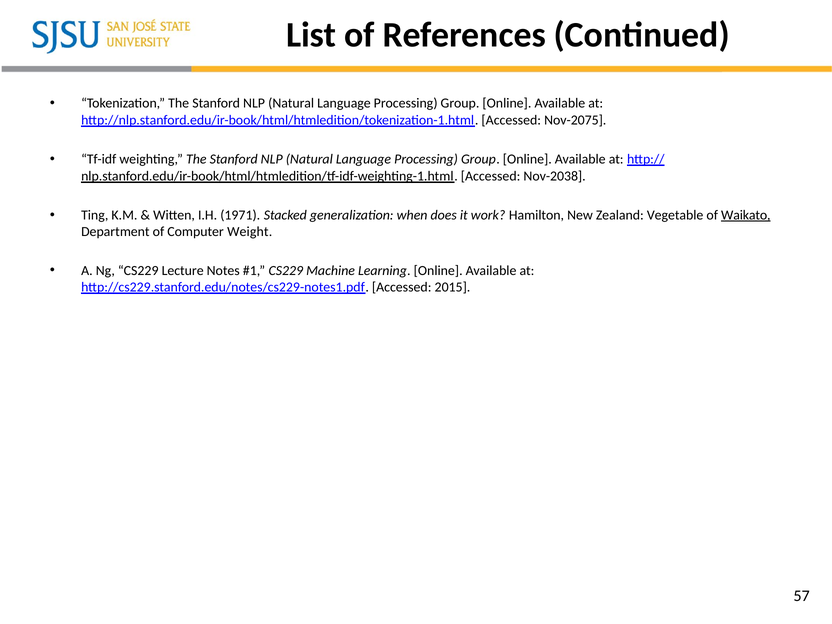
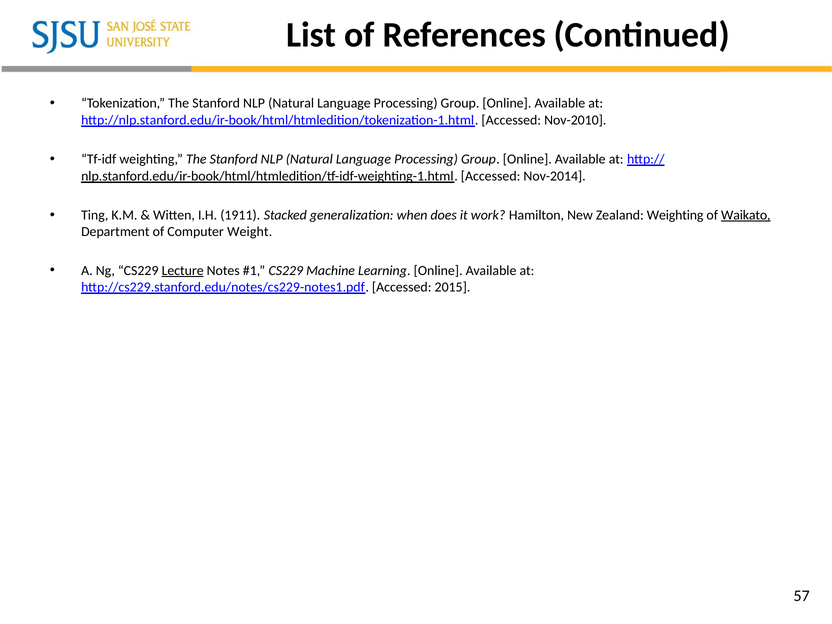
Nov-2075: Nov-2075 -> Nov-2010
Nov-2038: Nov-2038 -> Nov-2014
1971: 1971 -> 1911
Zealand Vegetable: Vegetable -> Weighting
Lecture underline: none -> present
